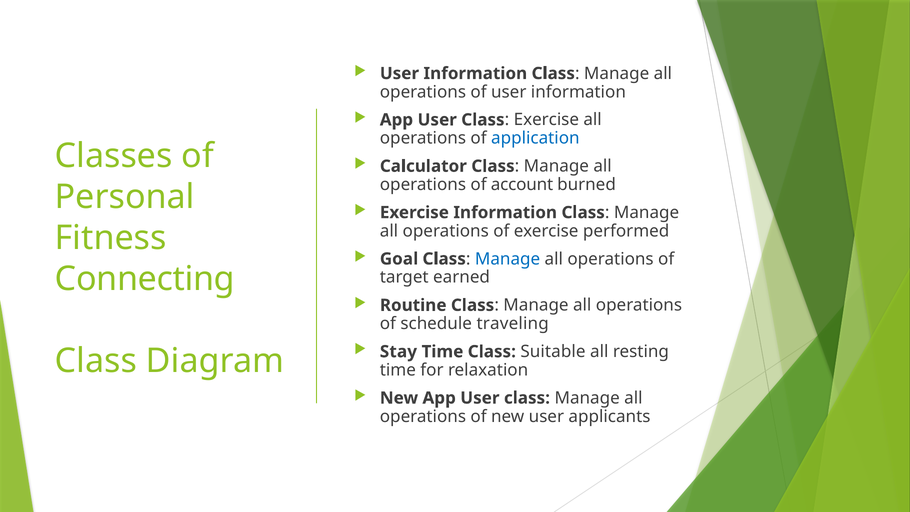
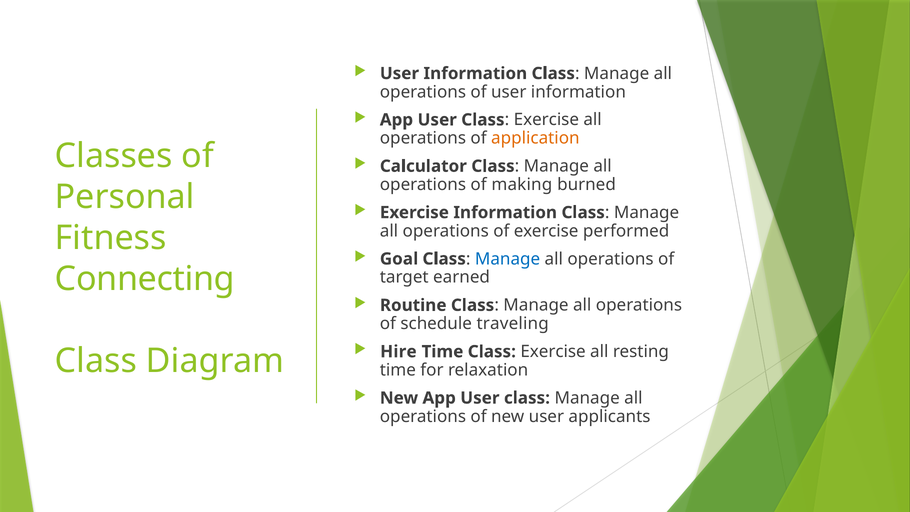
application colour: blue -> orange
account: account -> making
Stay: Stay -> Hire
Class Suitable: Suitable -> Exercise
